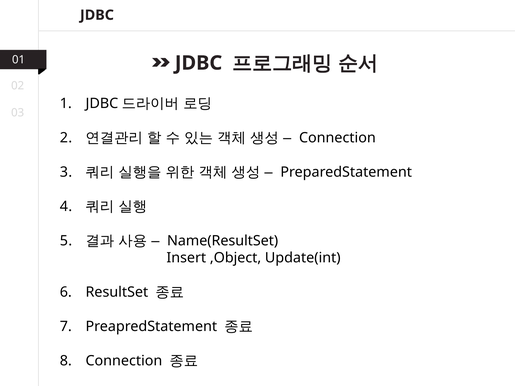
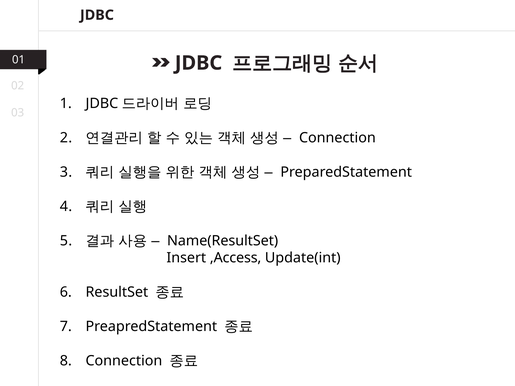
,Object: ,Object -> ,Access
